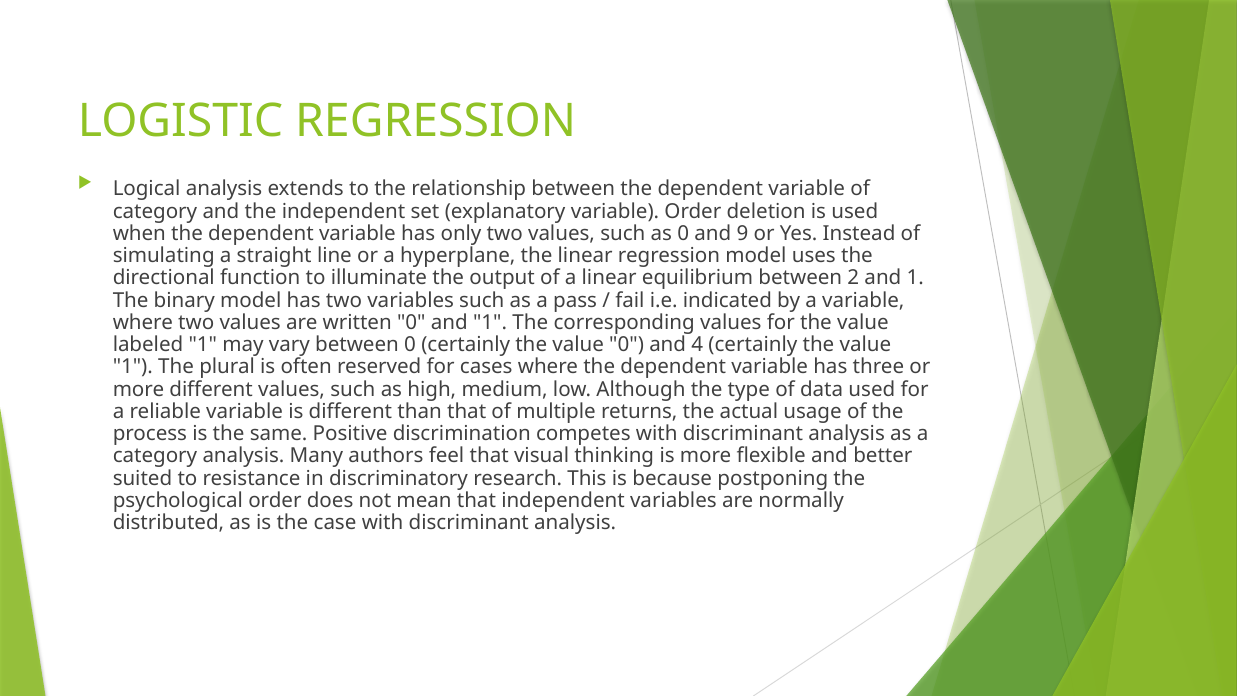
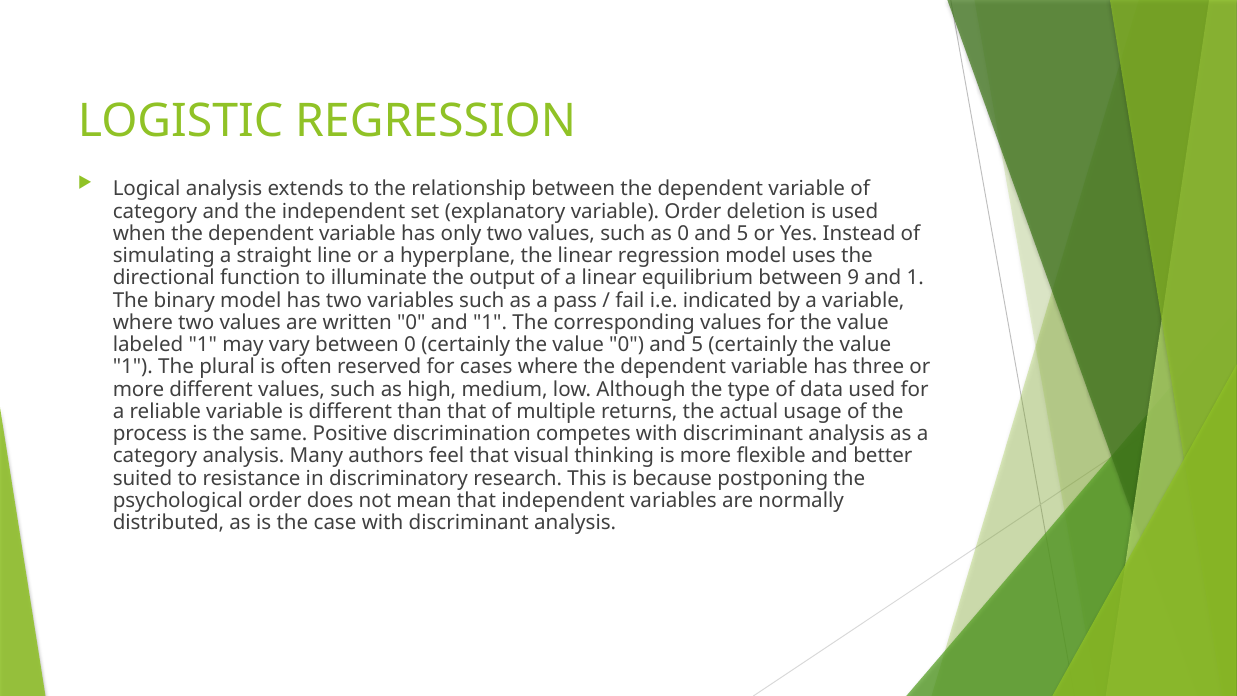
as 0 and 9: 9 -> 5
2: 2 -> 9
value 0 and 4: 4 -> 5
